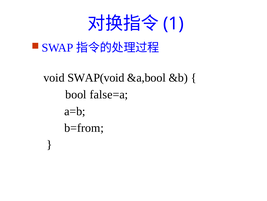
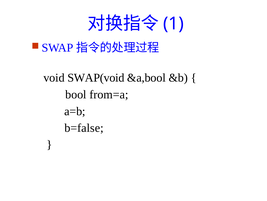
false=a: false=a -> from=a
b=from: b=from -> b=false
